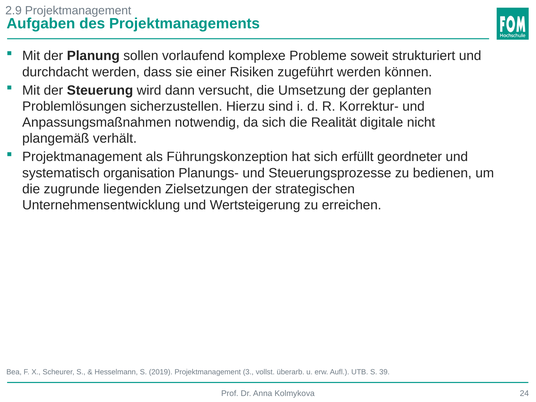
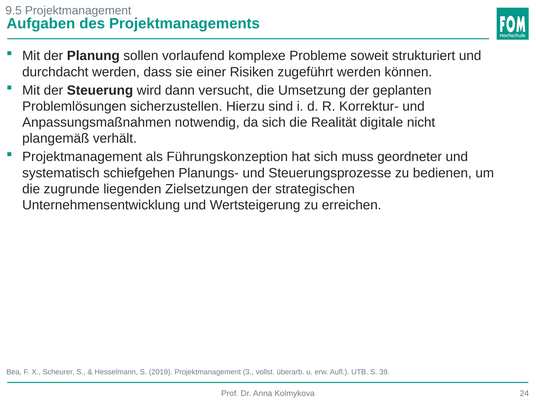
2.9: 2.9 -> 9.5
erfüllt: erfüllt -> muss
organisation: organisation -> schiefgehen
